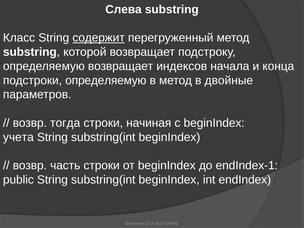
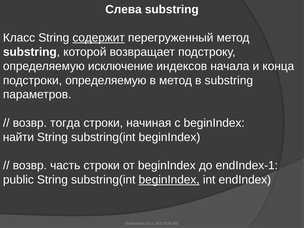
определяемую возвращает: возвращает -> исключение
в двойные: двойные -> substring
учета: учета -> найти
beginIndex at (169, 180) underline: none -> present
